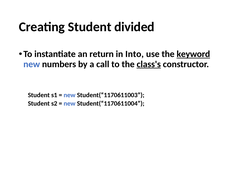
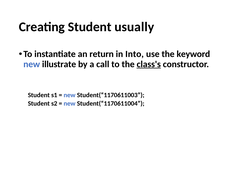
divided: divided -> usually
keyword underline: present -> none
numbers: numbers -> illustrate
